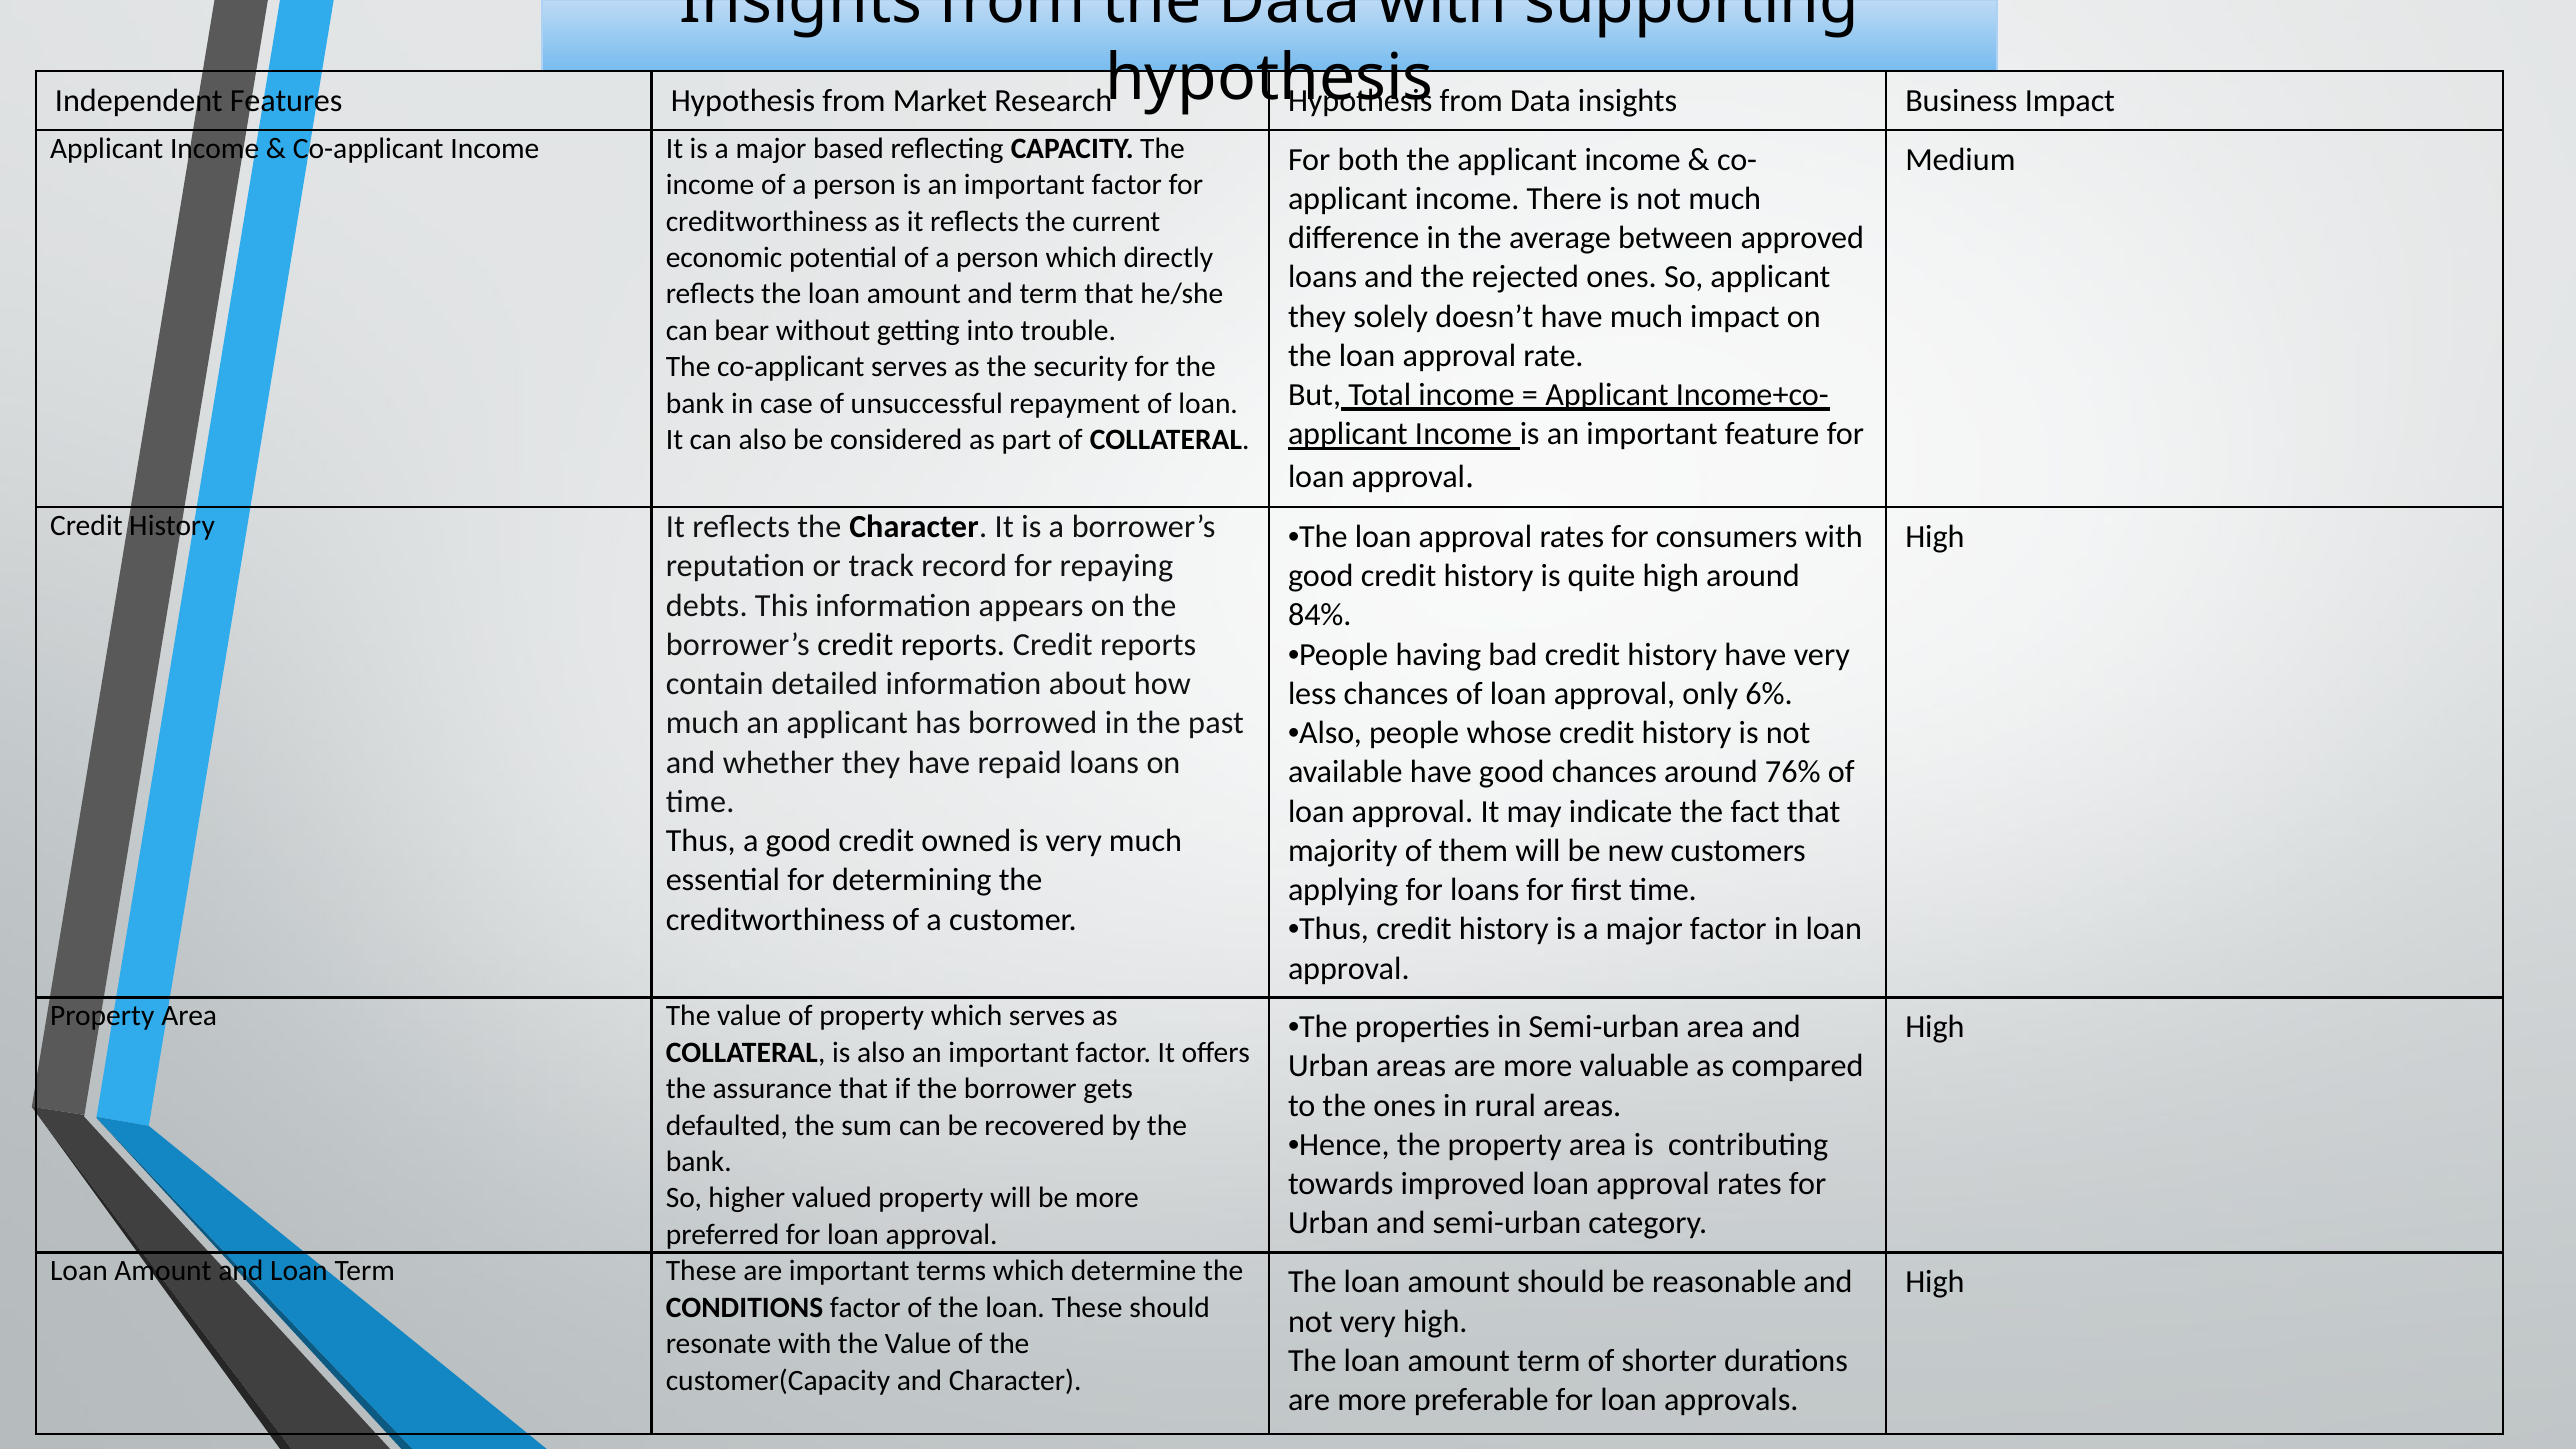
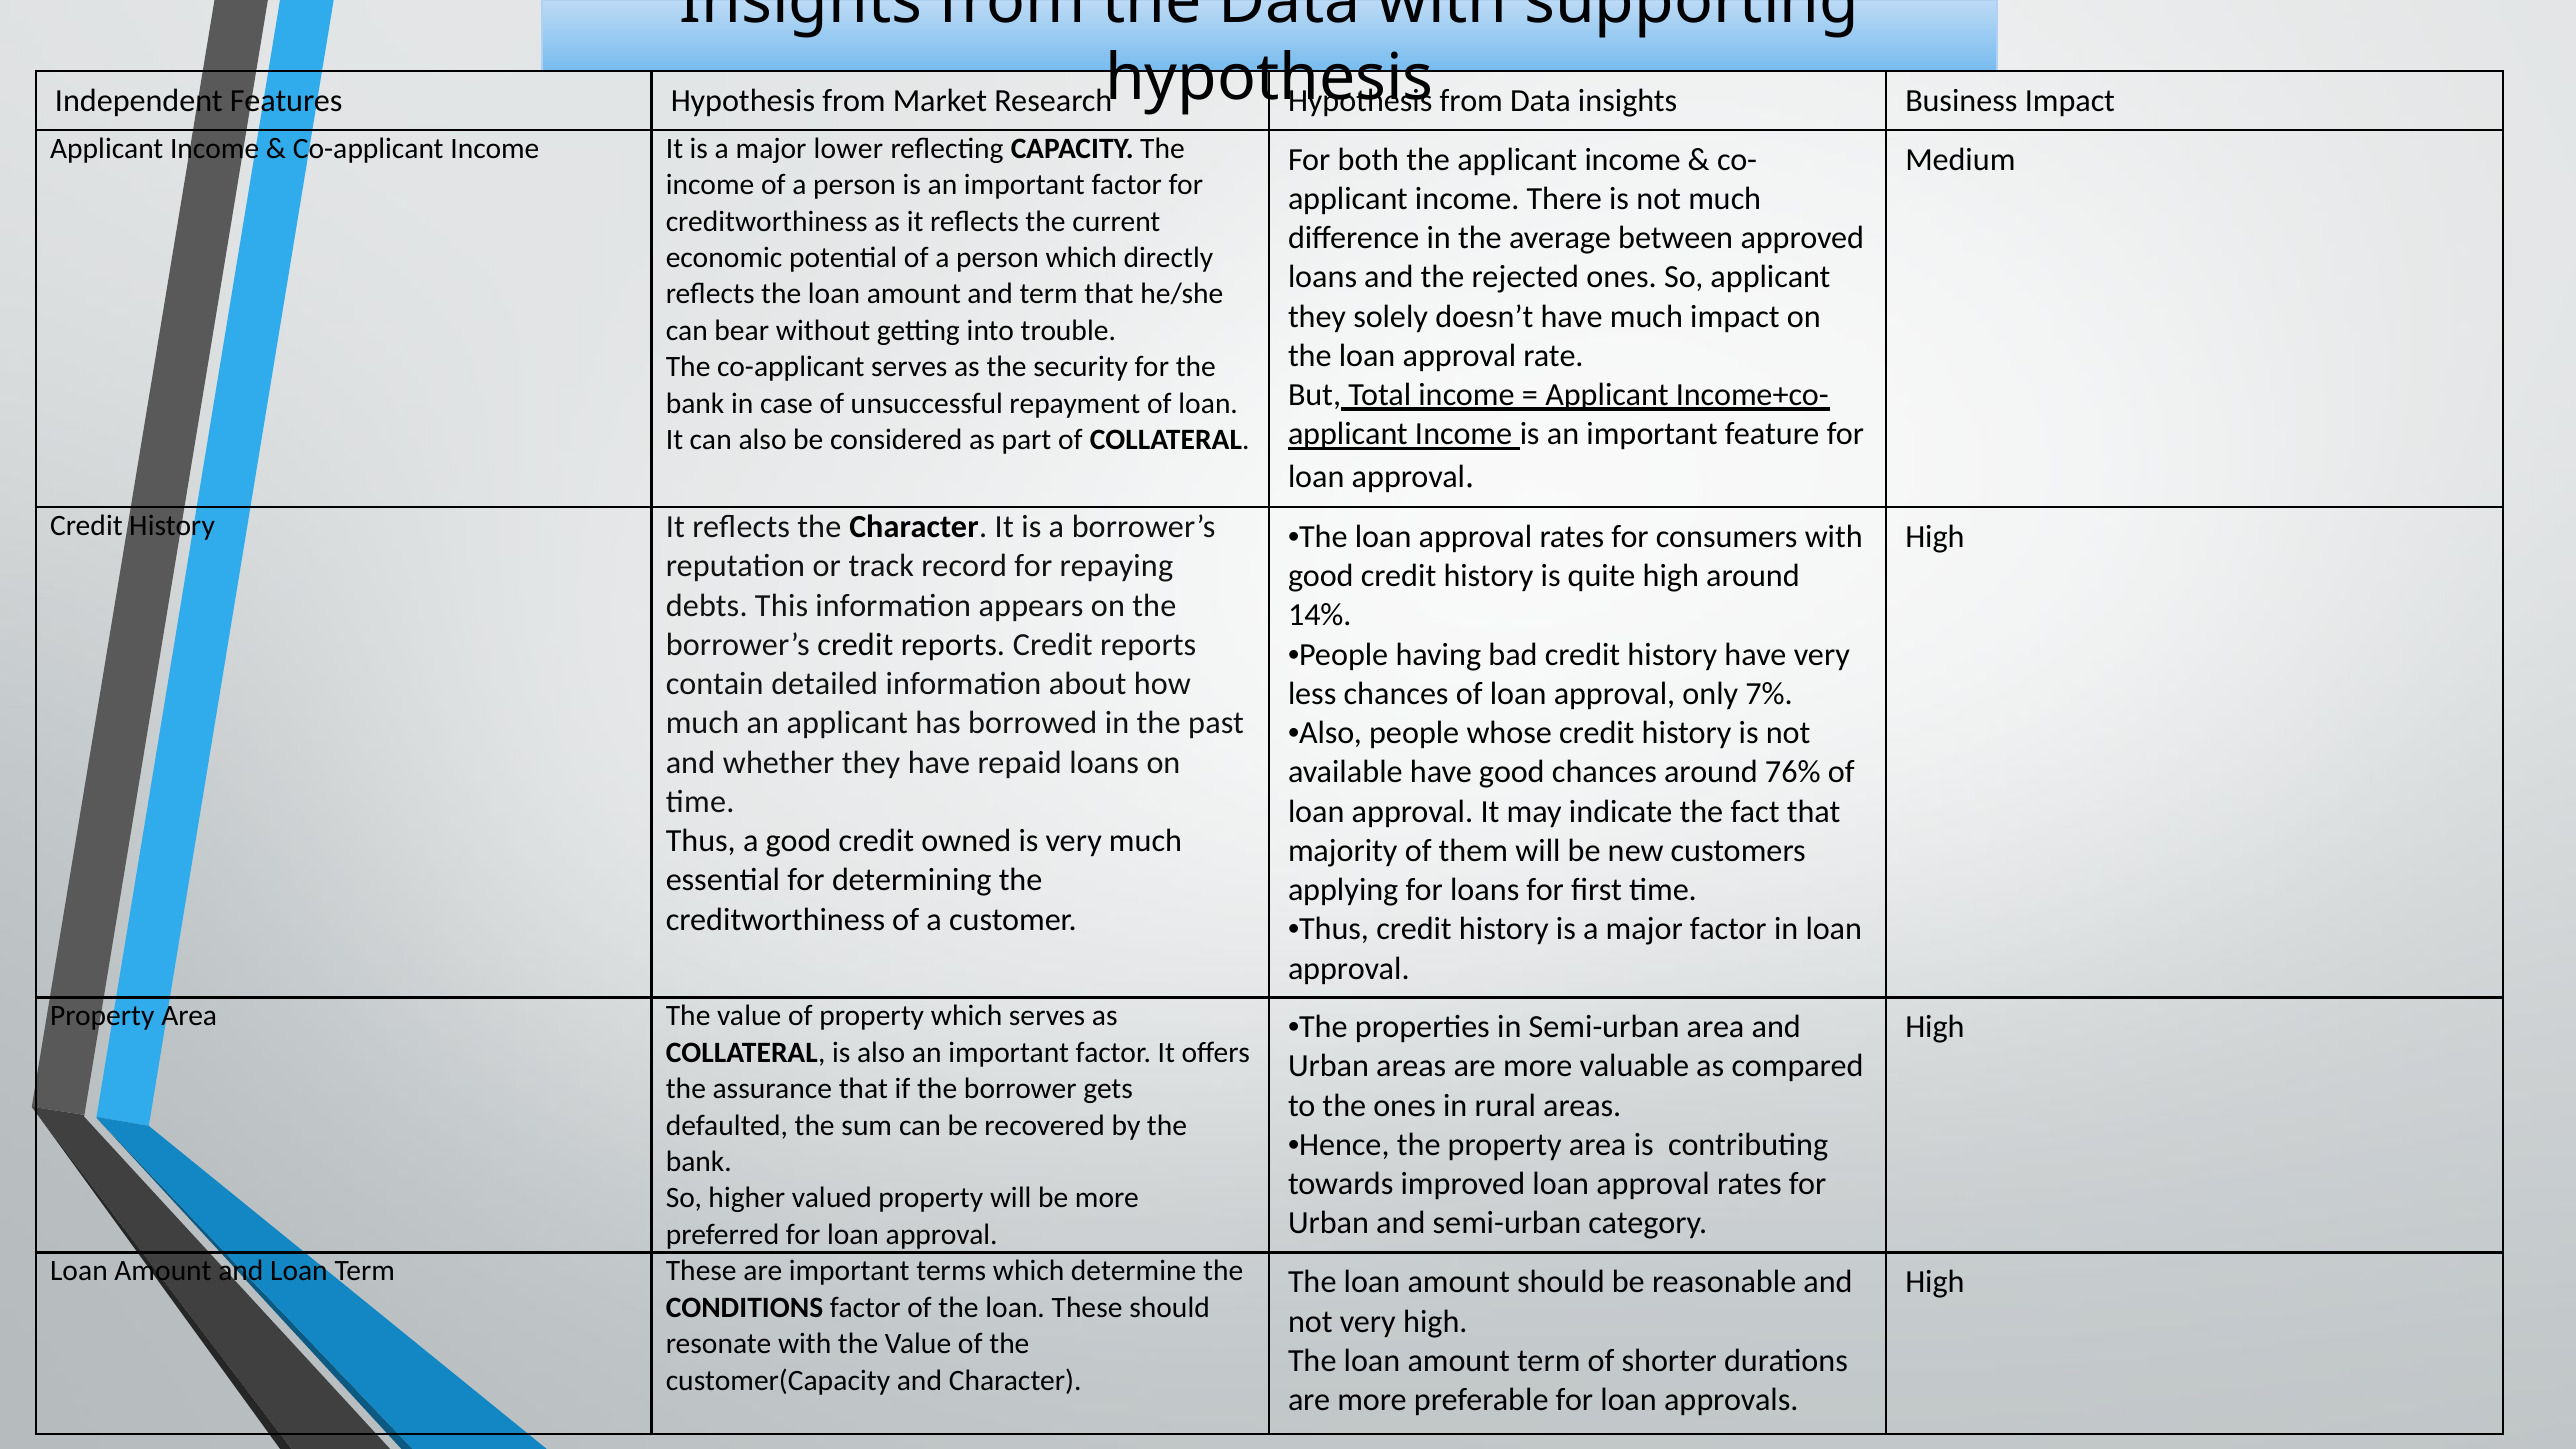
based: based -> lower
84%: 84% -> 14%
6%: 6% -> 7%
